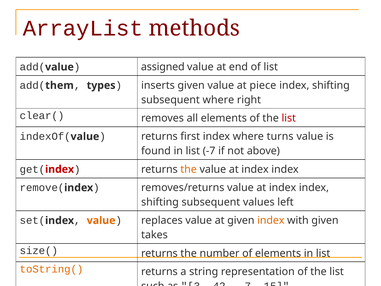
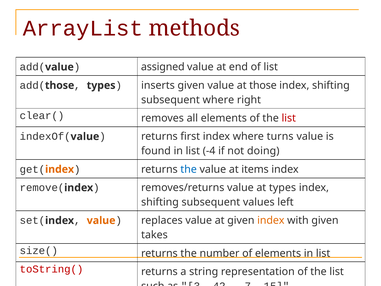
them at (60, 85): them -> those
at piece: piece -> those
list -7: -7 -> -4
above: above -> doing
index at (60, 169) colour: red -> orange
the at (189, 169) colour: orange -> blue
index at (255, 169): index -> items
removes/returns value at index: index -> types
toString( colour: orange -> red
